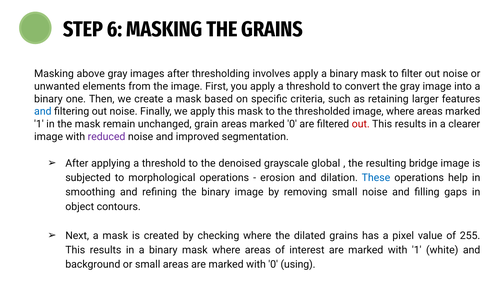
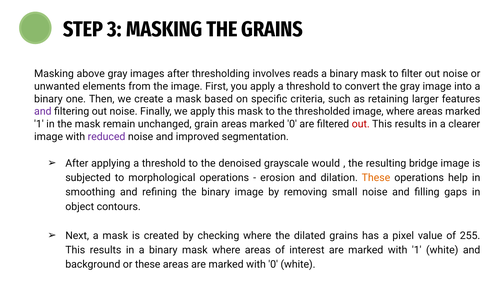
6: 6 -> 3
involves apply: apply -> reads
and at (43, 111) colour: blue -> purple
global: global -> would
These at (376, 178) colour: blue -> orange
or small: small -> these
0 using: using -> white
